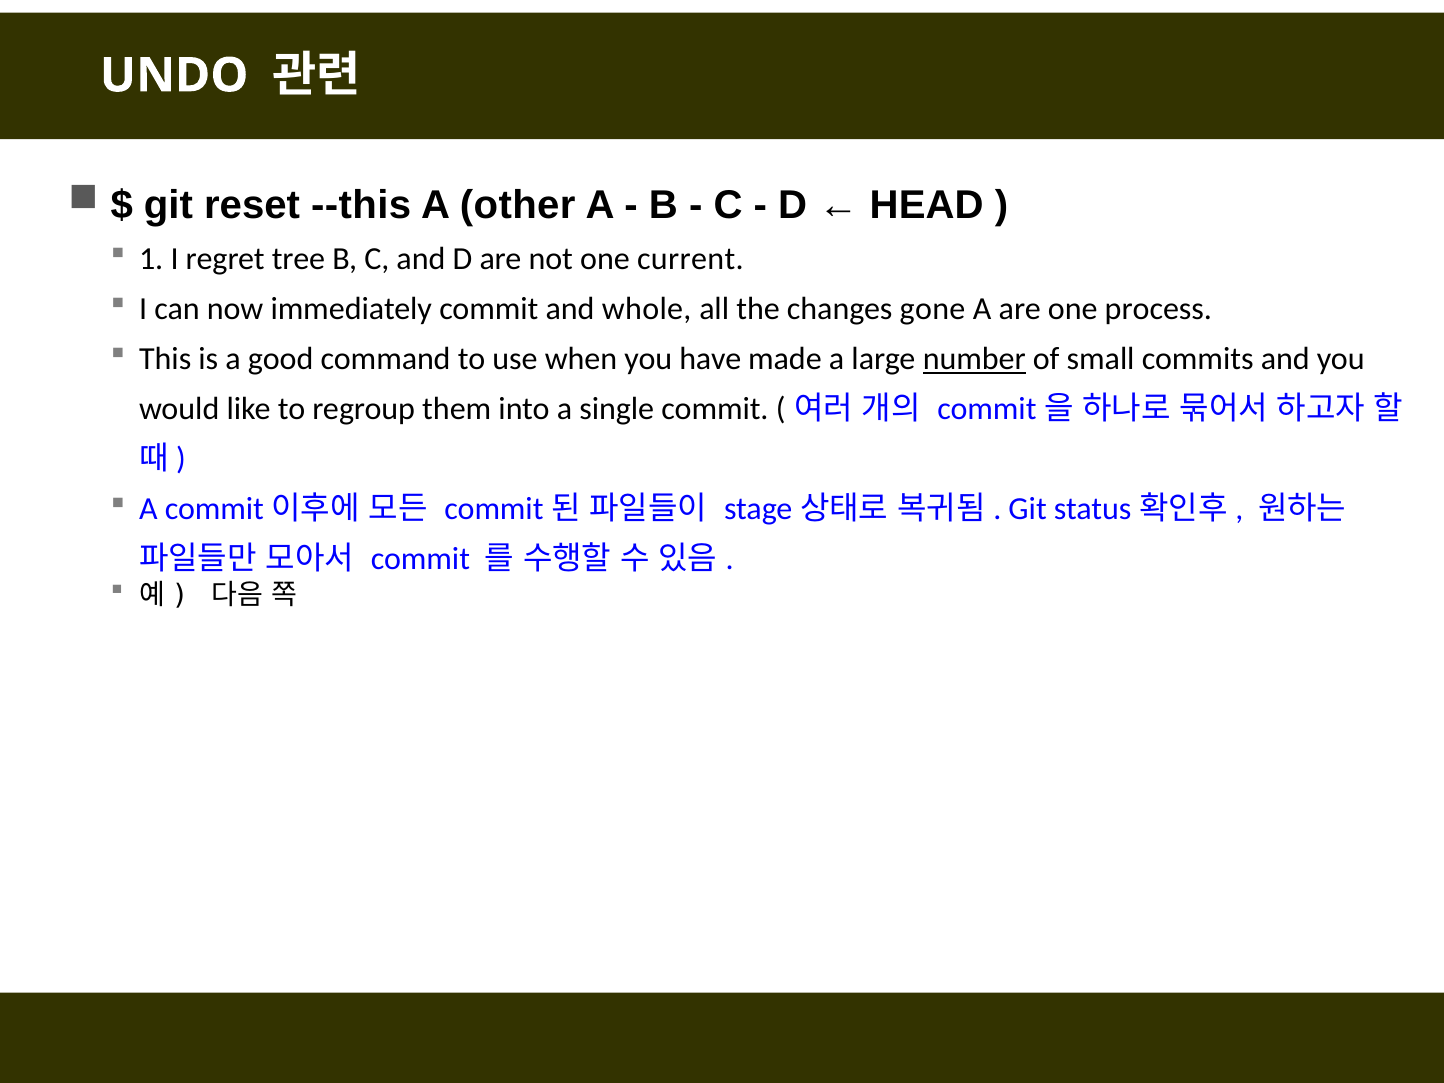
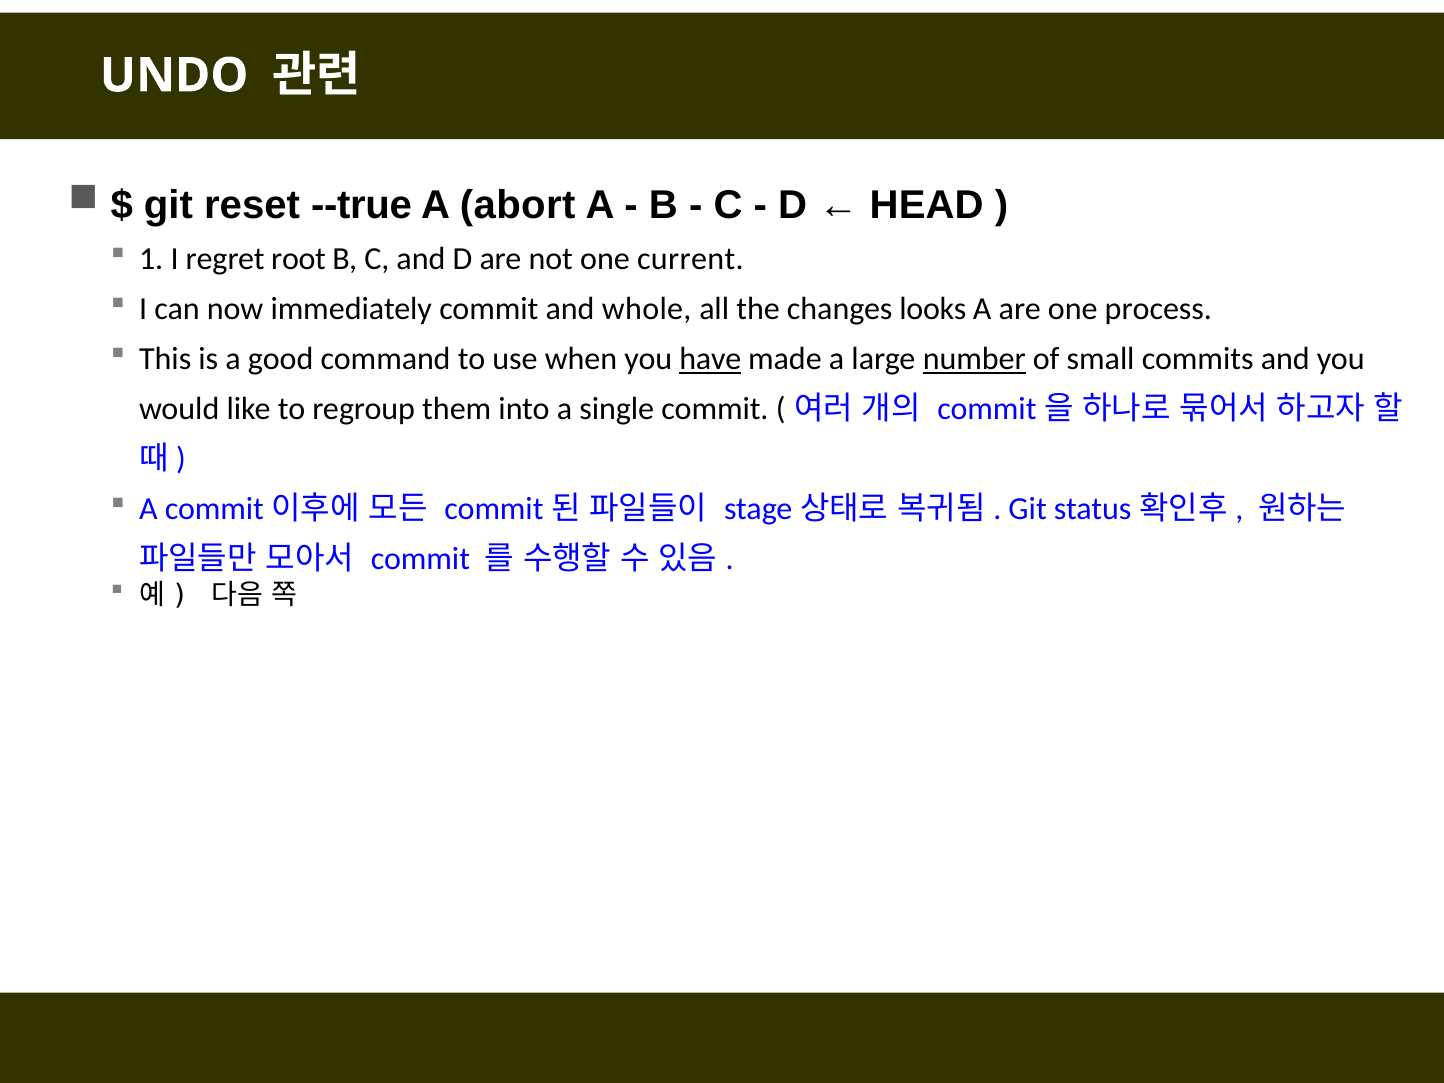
--this: --this -> --true
other: other -> abort
tree: tree -> root
gone: gone -> looks
have underline: none -> present
